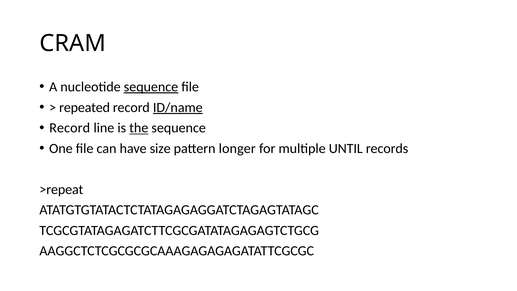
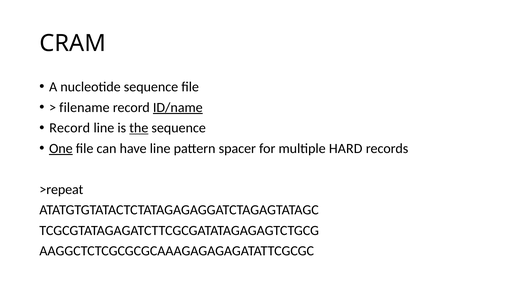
sequence at (151, 87) underline: present -> none
repeated: repeated -> filename
One underline: none -> present
have size: size -> line
longer: longer -> spacer
UNTIL: UNTIL -> HARD
